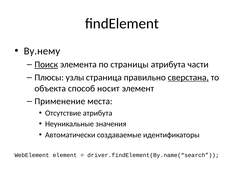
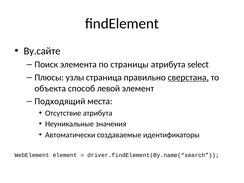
By.нему: By.нему -> By.сайте
Поиск underline: present -> none
части: части -> select
носит: носит -> левой
Применение: Применение -> Подходящий
